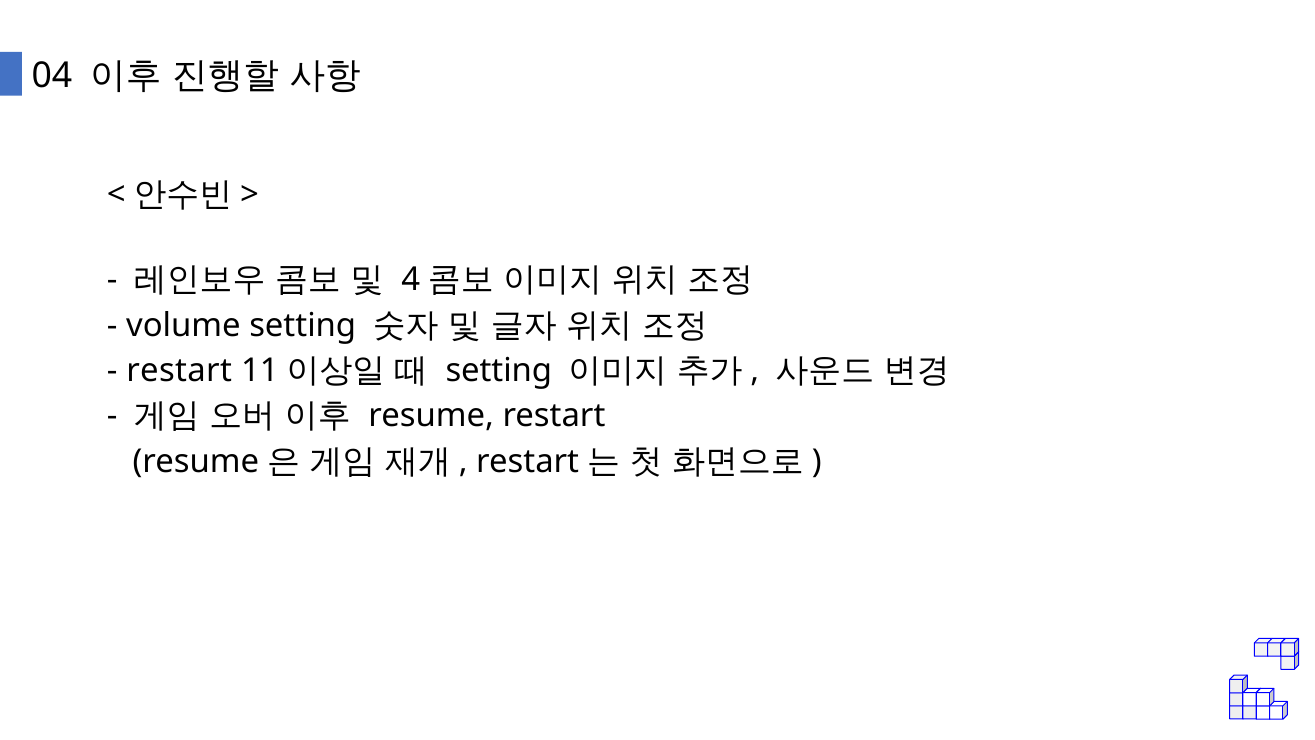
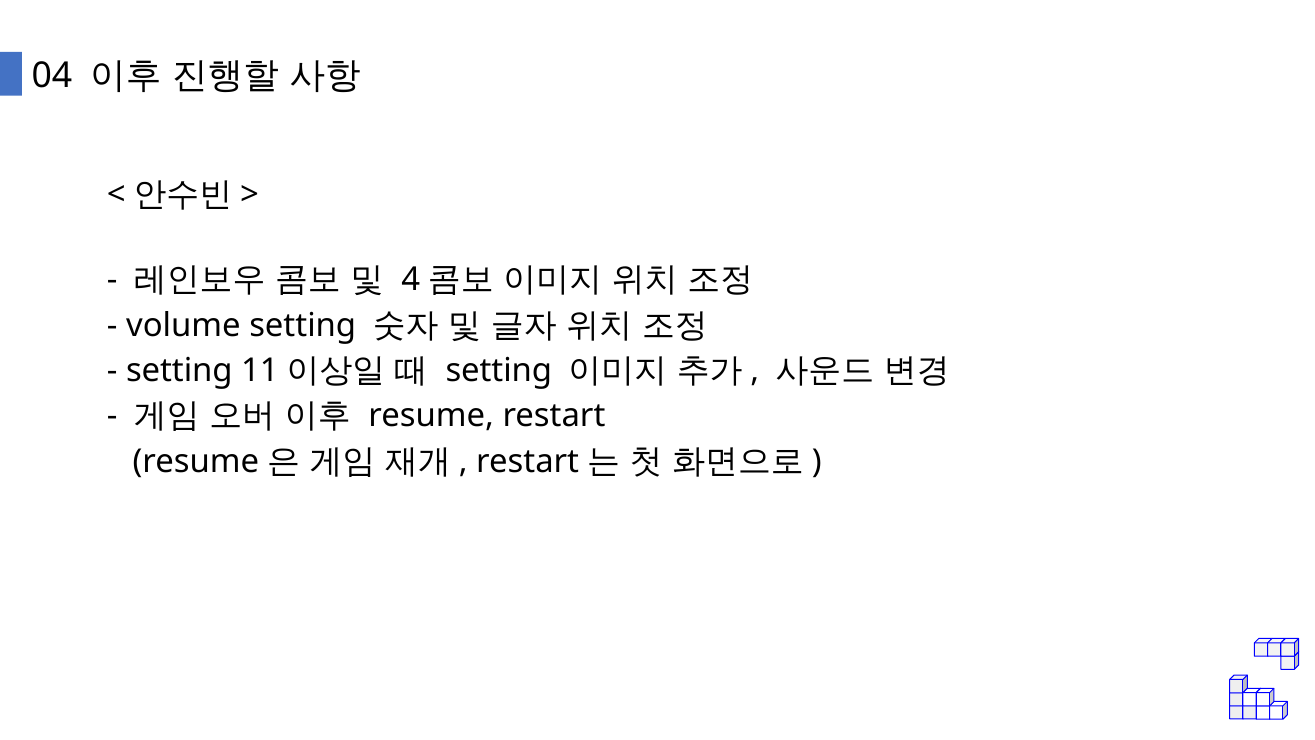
restart at (179, 370): restart -> setting
